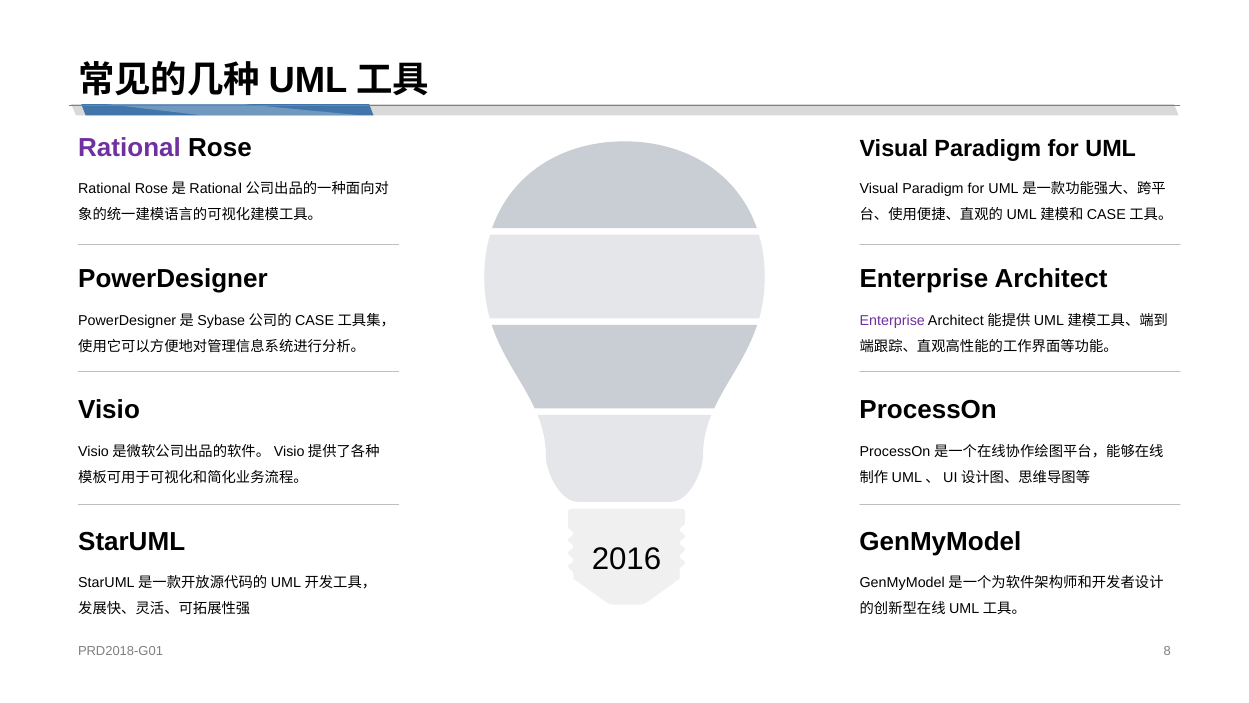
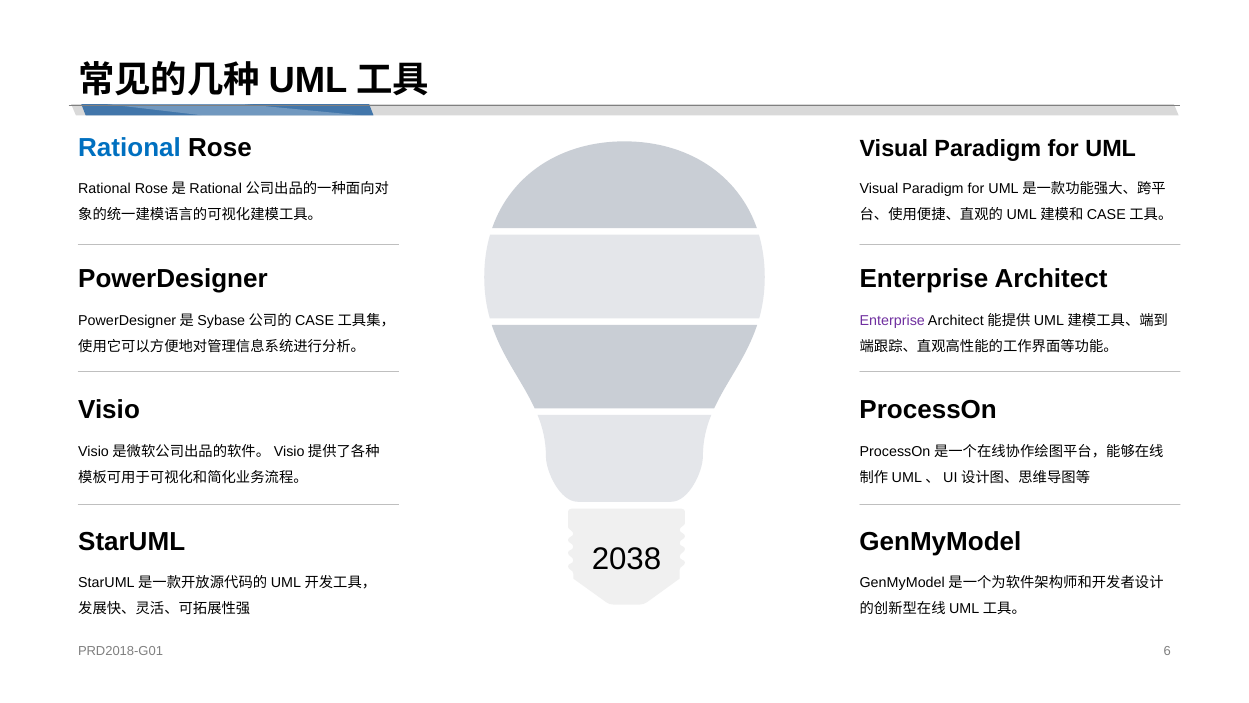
Rational at (130, 147) colour: purple -> blue
2016: 2016 -> 2038
8: 8 -> 6
